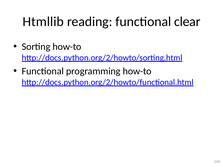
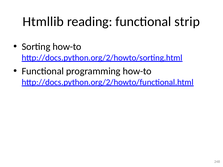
clear: clear -> strip
